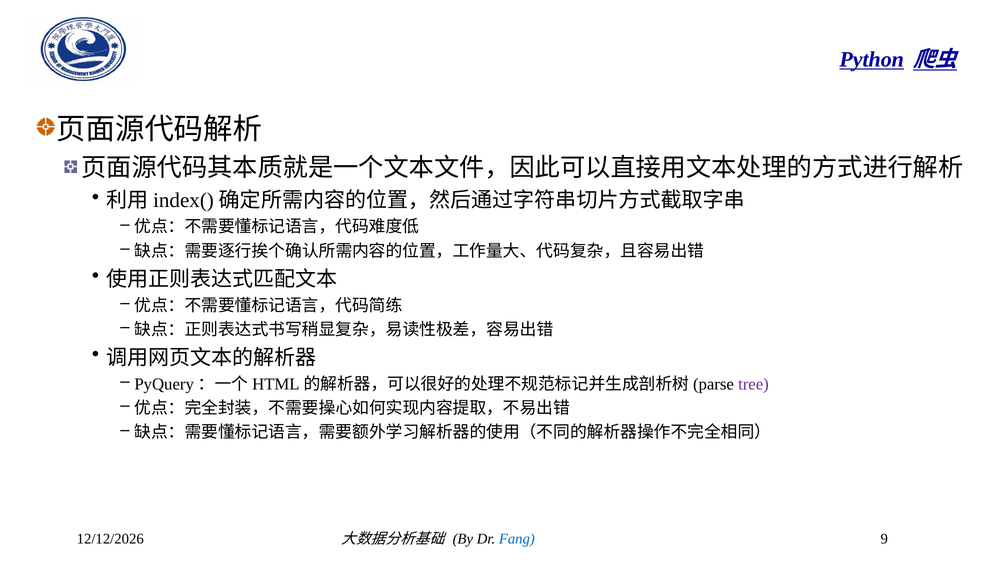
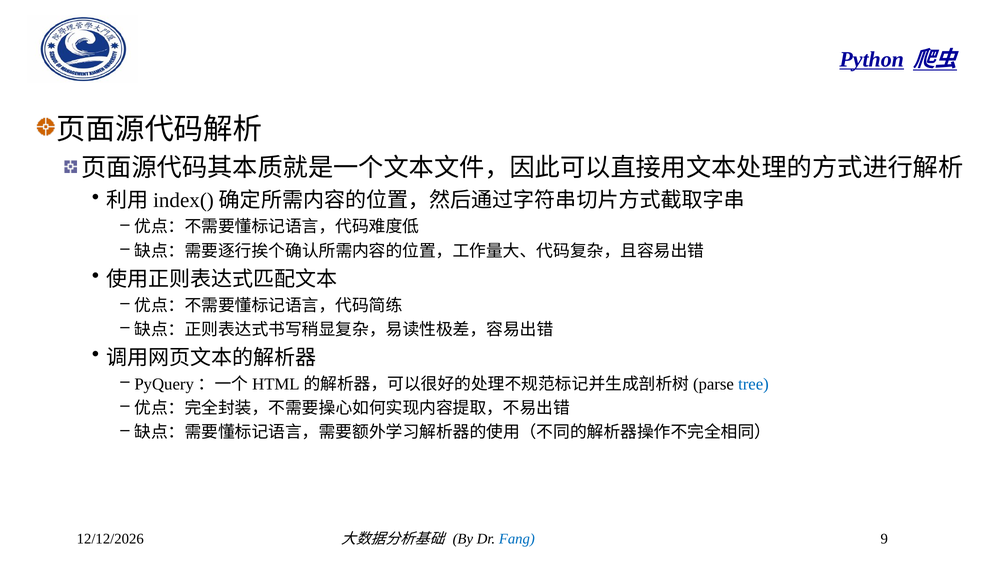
tree colour: purple -> blue
